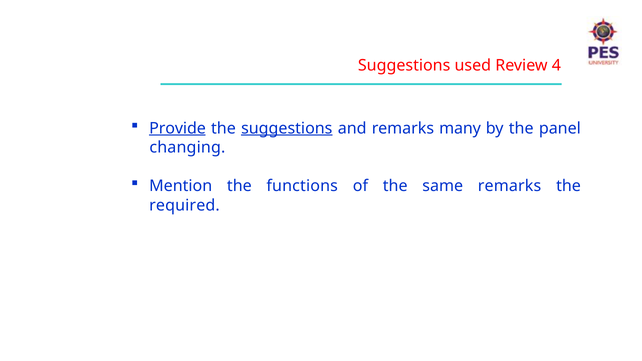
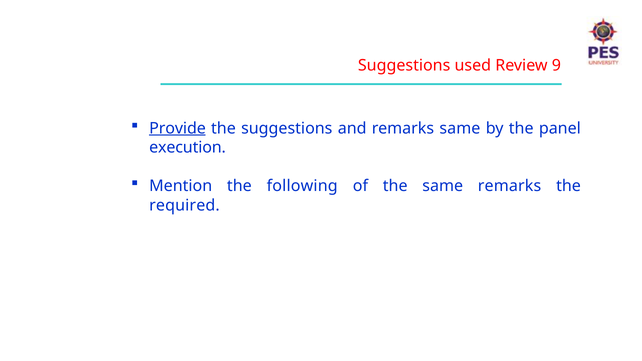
4: 4 -> 9
suggestions at (287, 128) underline: present -> none
remarks many: many -> same
changing: changing -> execution
functions: functions -> following
